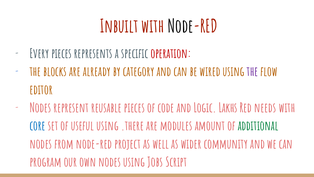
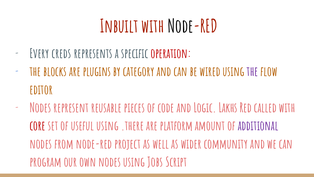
Every pieces: pieces -> creds
already: already -> plugins
needs: needs -> called
core colour: blue -> red
modules: modules -> platform
additional colour: green -> purple
